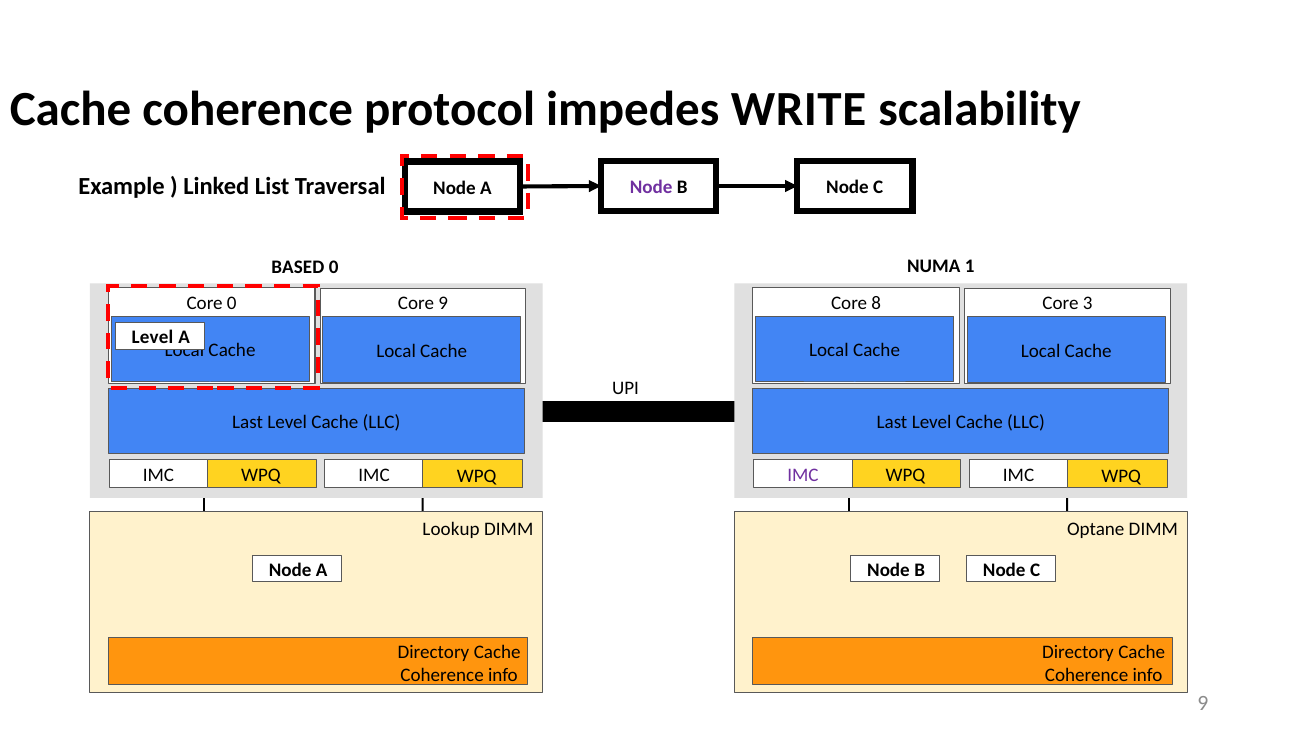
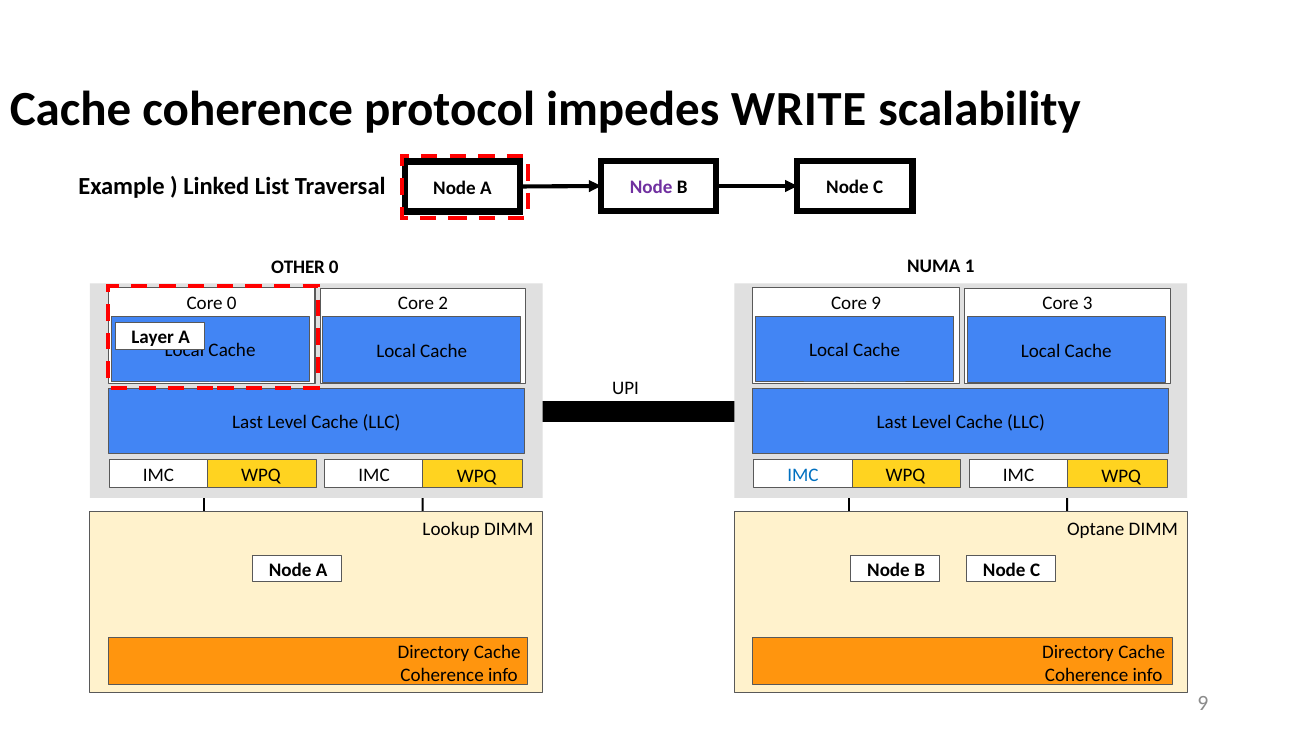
BASED: BASED -> OTHER
Core 8: 8 -> 9
Core 9: 9 -> 2
Level at (152, 337): Level -> Layer
IMC at (803, 475) colour: purple -> blue
